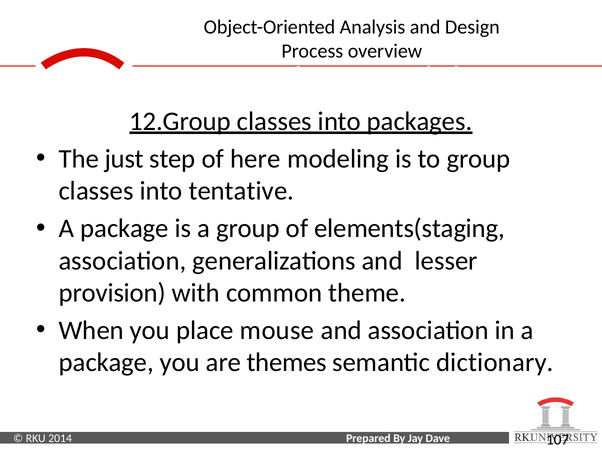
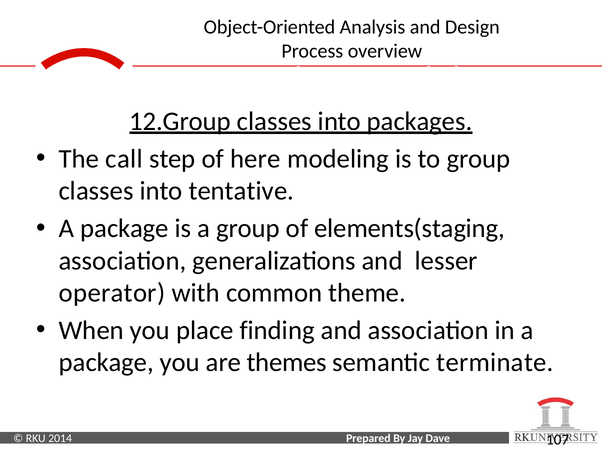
just: just -> call
provision: provision -> operator
mouse: mouse -> finding
dictionary: dictionary -> terminate
